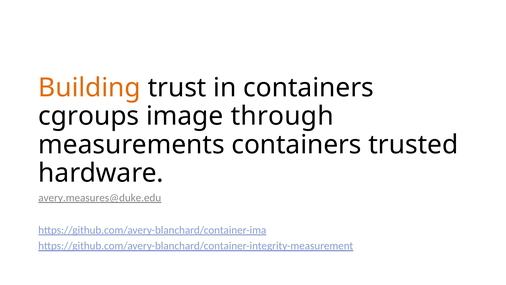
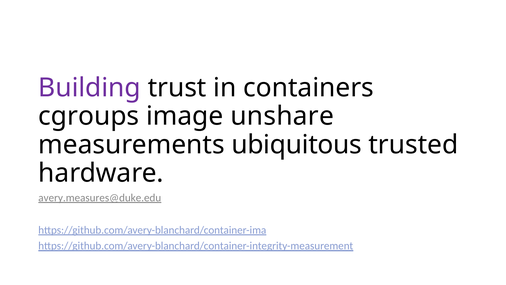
Building colour: orange -> purple
through: through -> unshare
measurements containers: containers -> ubiquitous
